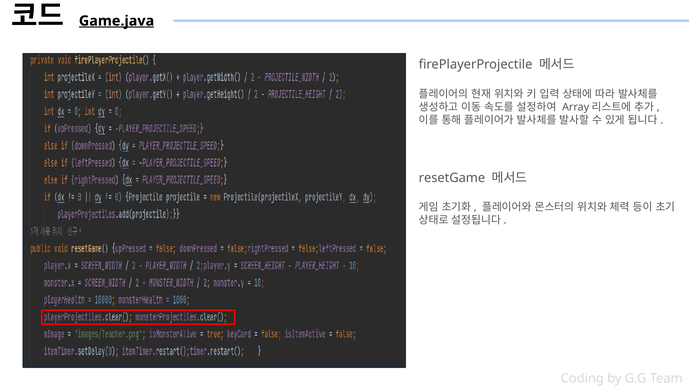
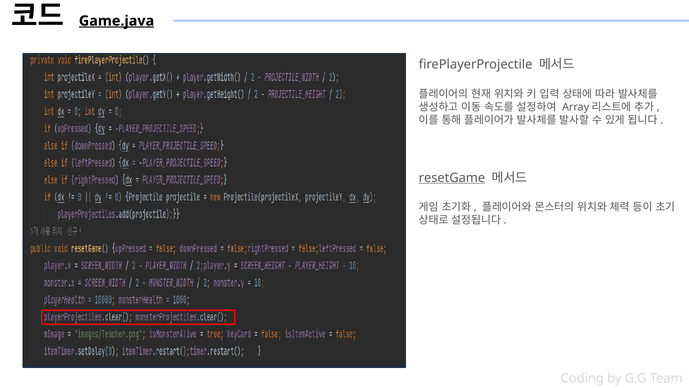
resetGame underline: none -> present
